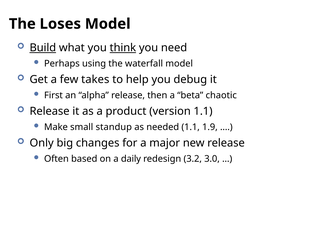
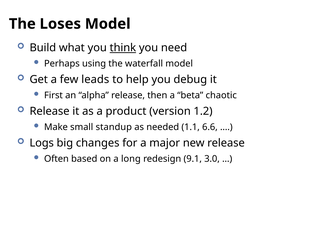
Build underline: present -> none
takes: takes -> leads
version 1.1: 1.1 -> 1.2
1.9: 1.9 -> 6.6
Only: Only -> Logs
daily: daily -> long
3.2: 3.2 -> 9.1
